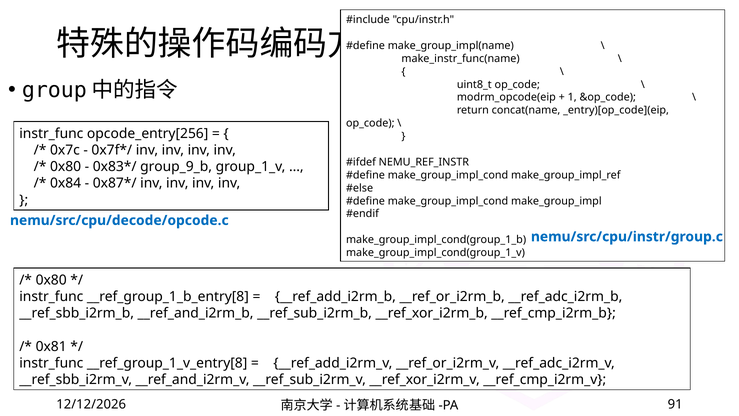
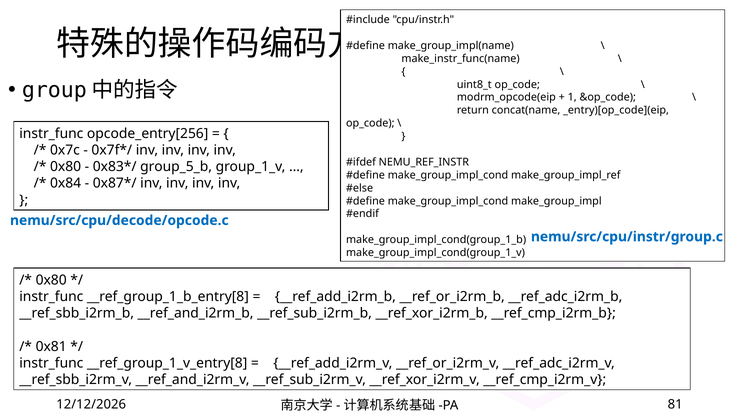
group_9_b: group_9_b -> group_5_b
91: 91 -> 81
